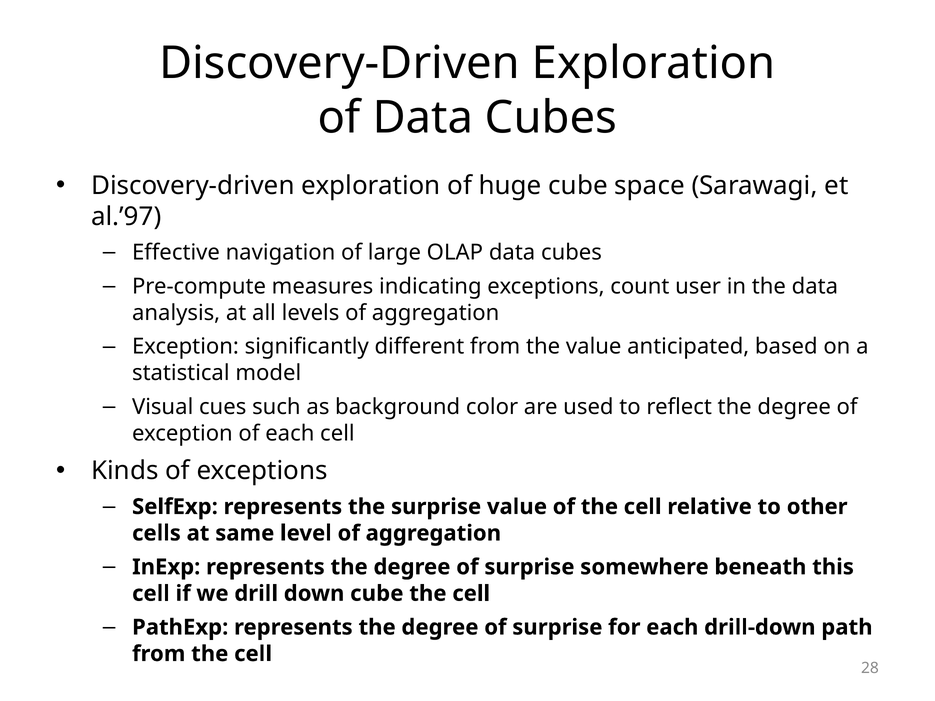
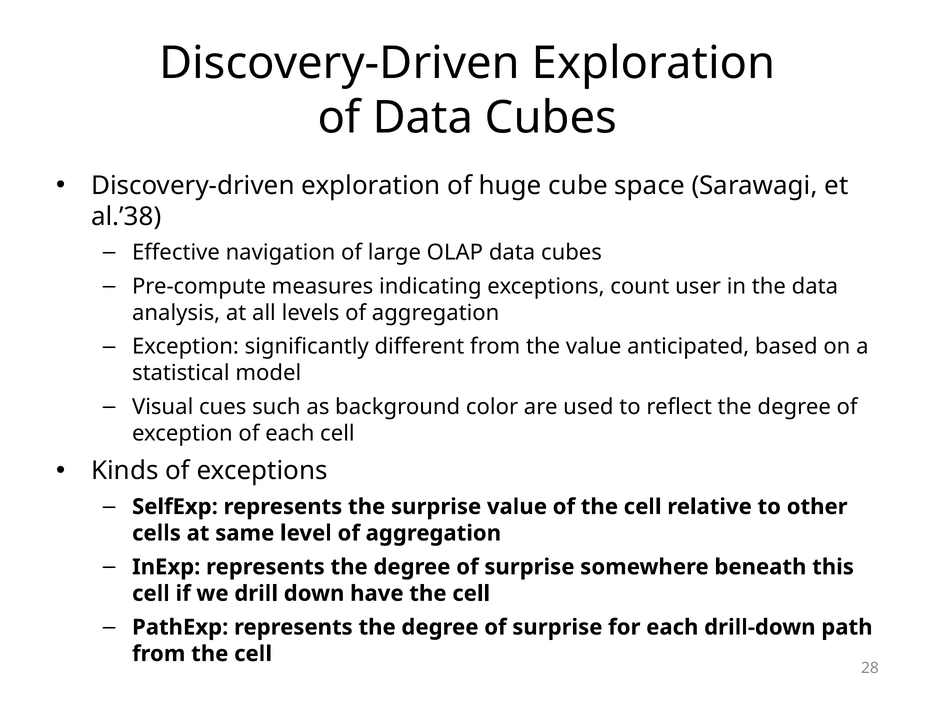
al.’97: al.’97 -> al.’38
down cube: cube -> have
